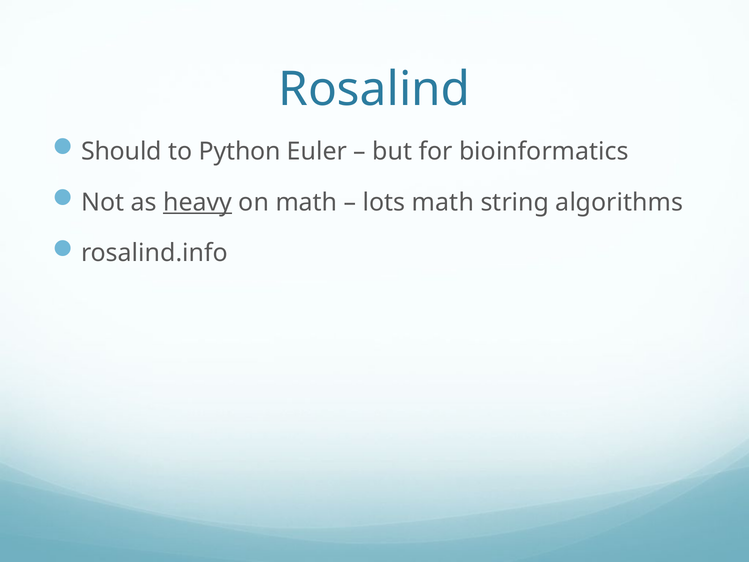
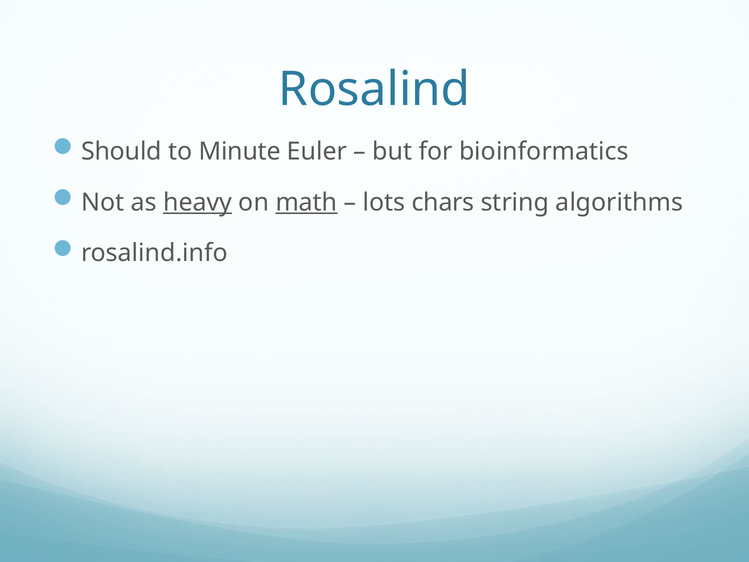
Python: Python -> Minute
math at (306, 202) underline: none -> present
lots math: math -> chars
